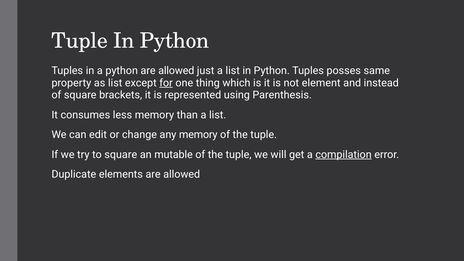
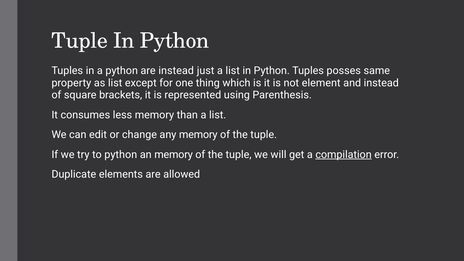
python are allowed: allowed -> instead
for underline: present -> none
to square: square -> python
an mutable: mutable -> memory
